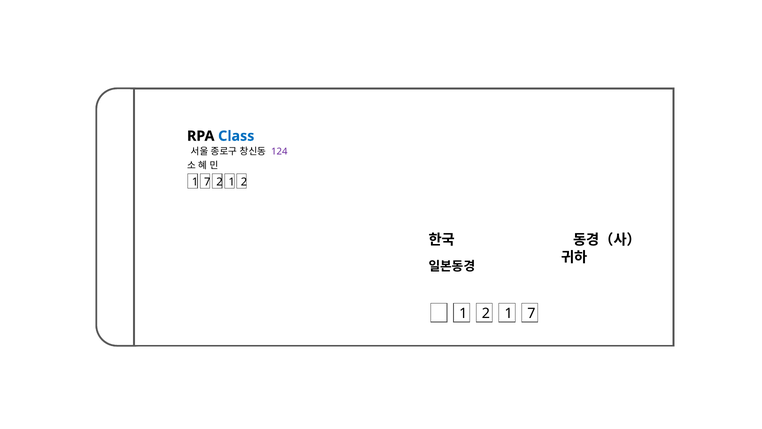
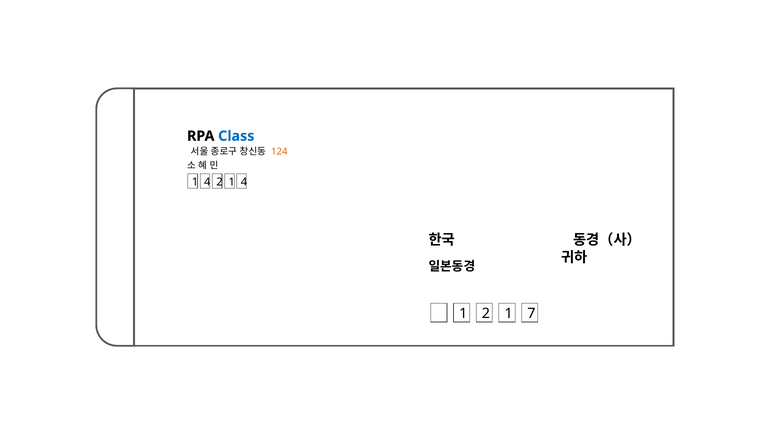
124 colour: purple -> orange
7 at (207, 182): 7 -> 4
2 1 2: 2 -> 4
